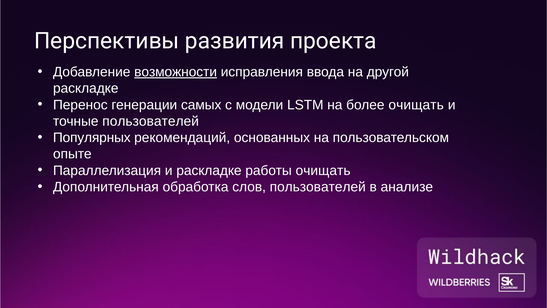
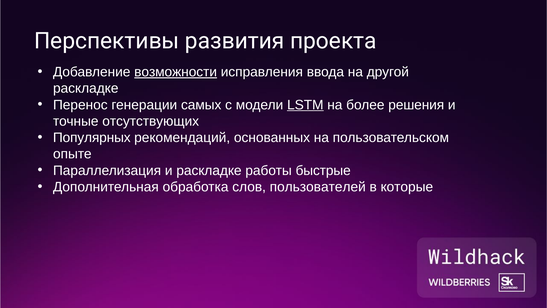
LSTM underline: none -> present
более очищать: очищать -> решения
точные пользователей: пользователей -> отсутствующих
работы очищать: очищать -> быстрые
анализе: анализе -> которые
